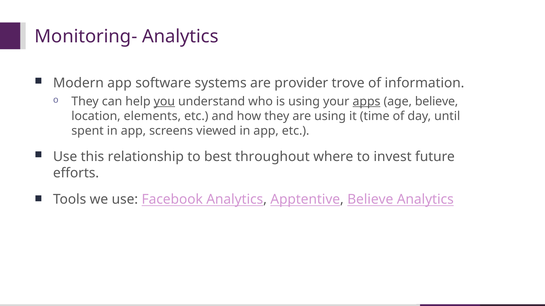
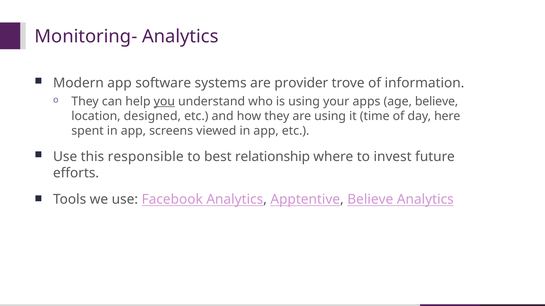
apps underline: present -> none
elements: elements -> designed
until: until -> here
relationship: relationship -> responsible
throughout: throughout -> relationship
